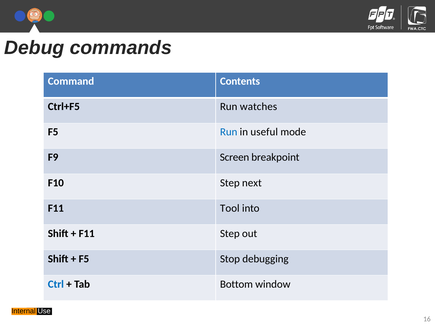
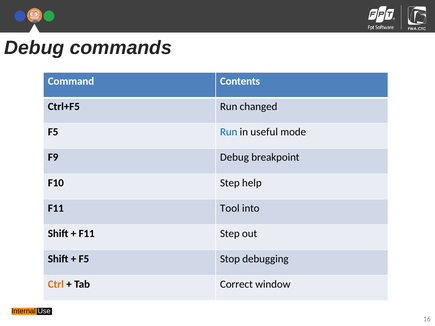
watches: watches -> changed
F9 Screen: Screen -> Debug
next: next -> help
Ctrl colour: blue -> orange
Bottom: Bottom -> Correct
